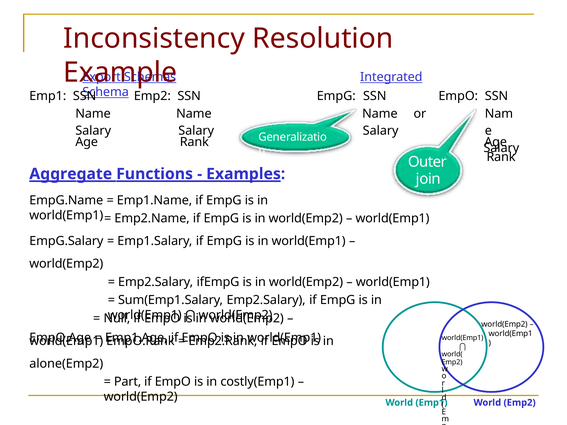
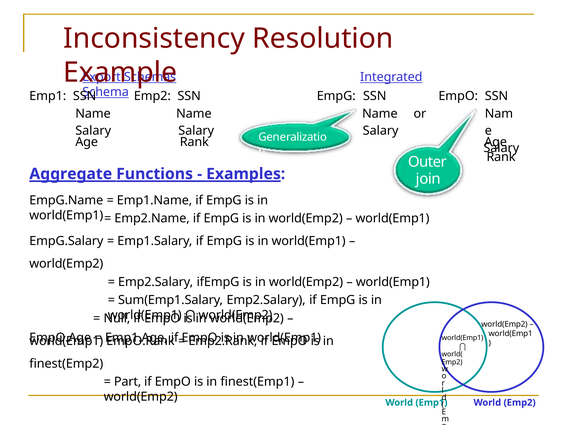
alone(Emp2: alone(Emp2 -> finest(Emp2
costly(Emp1: costly(Emp1 -> finest(Emp1
